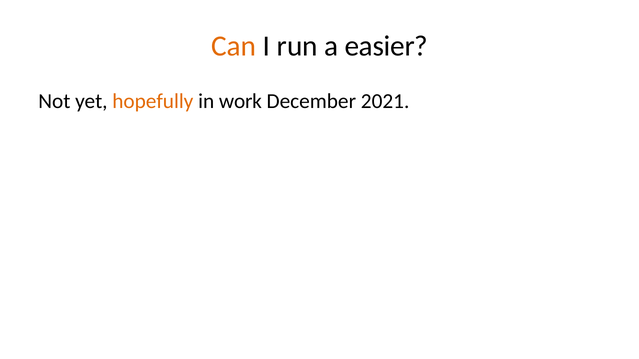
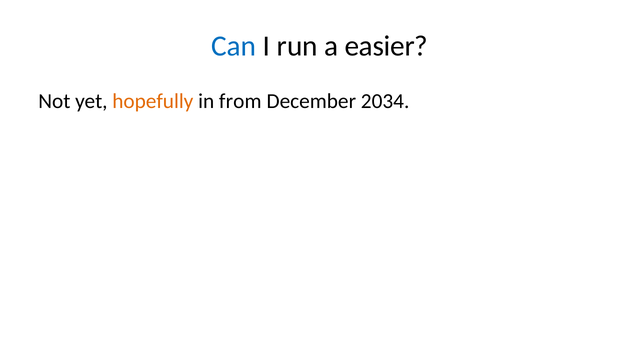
Can colour: orange -> blue
work: work -> from
2021: 2021 -> 2034
